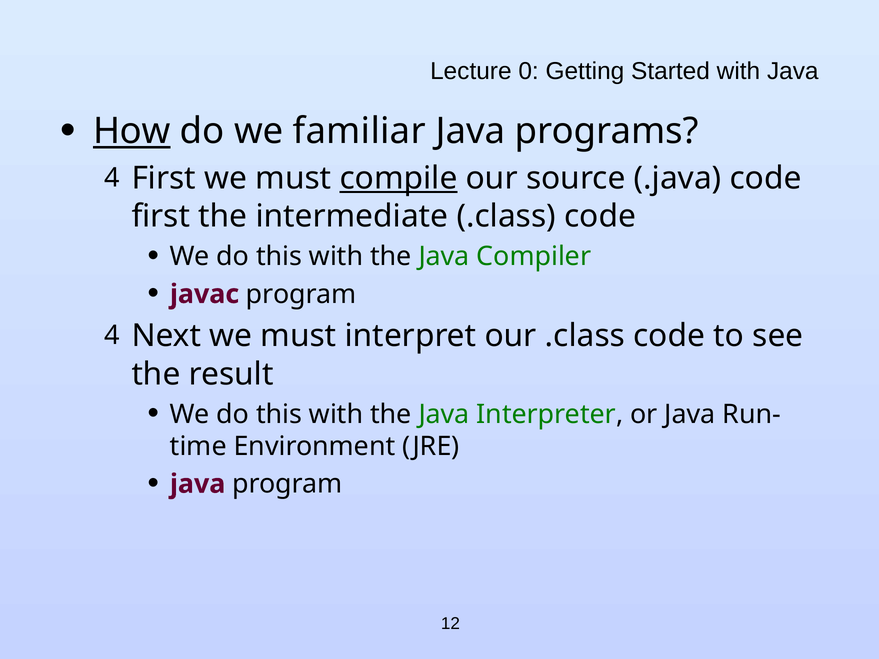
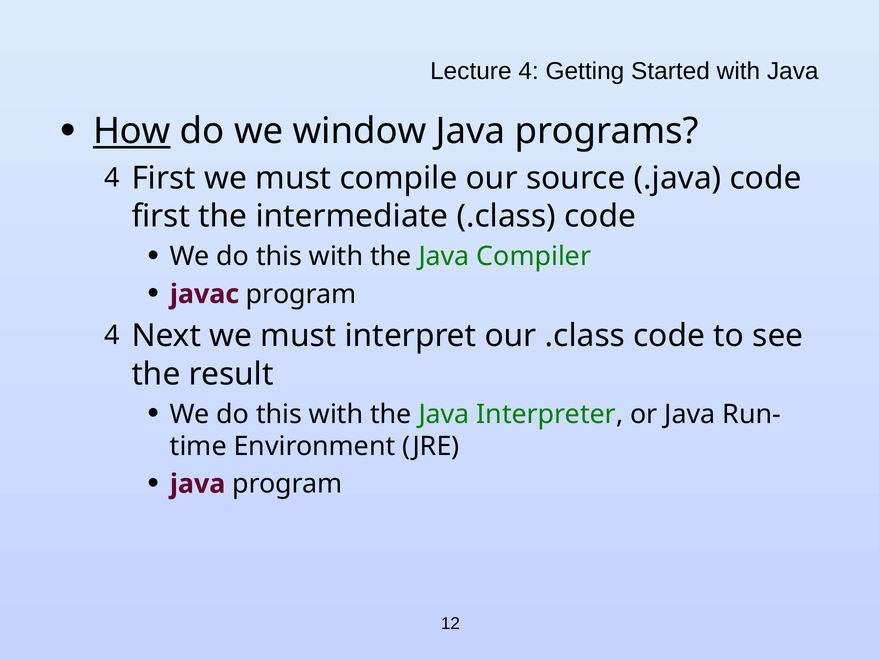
Lecture 0: 0 -> 4
familiar: familiar -> window
compile underline: present -> none
